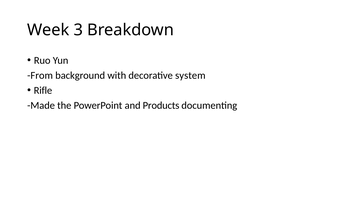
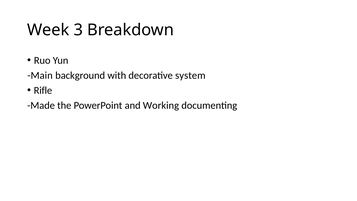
From: From -> Main
Products: Products -> Working
